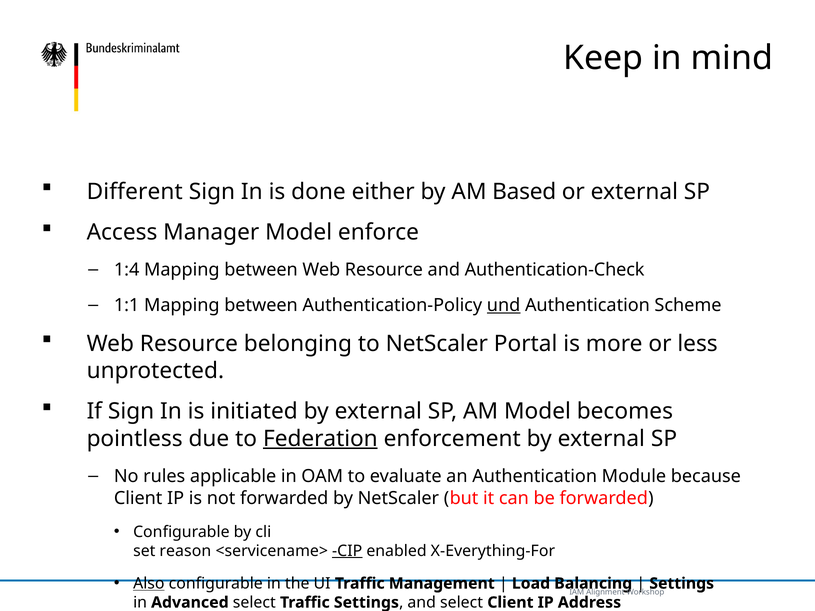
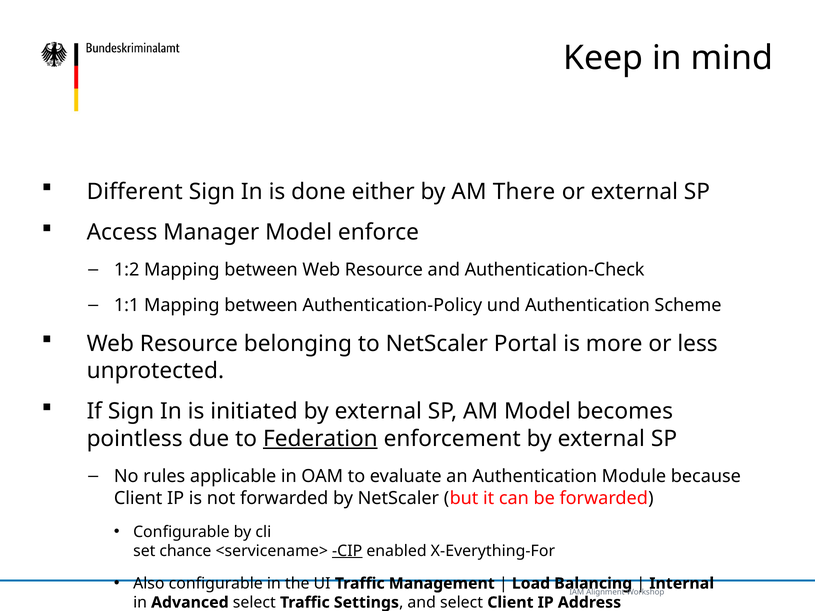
Based: Based -> There
1:4: 1:4 -> 1:2
und underline: present -> none
reason: reason -> chance
Also underline: present -> none
Settings at (682, 584): Settings -> Internal
